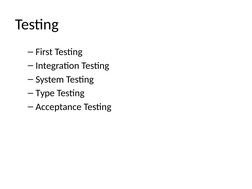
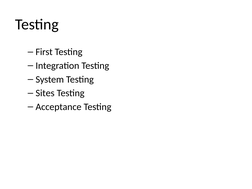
Type: Type -> Sites
